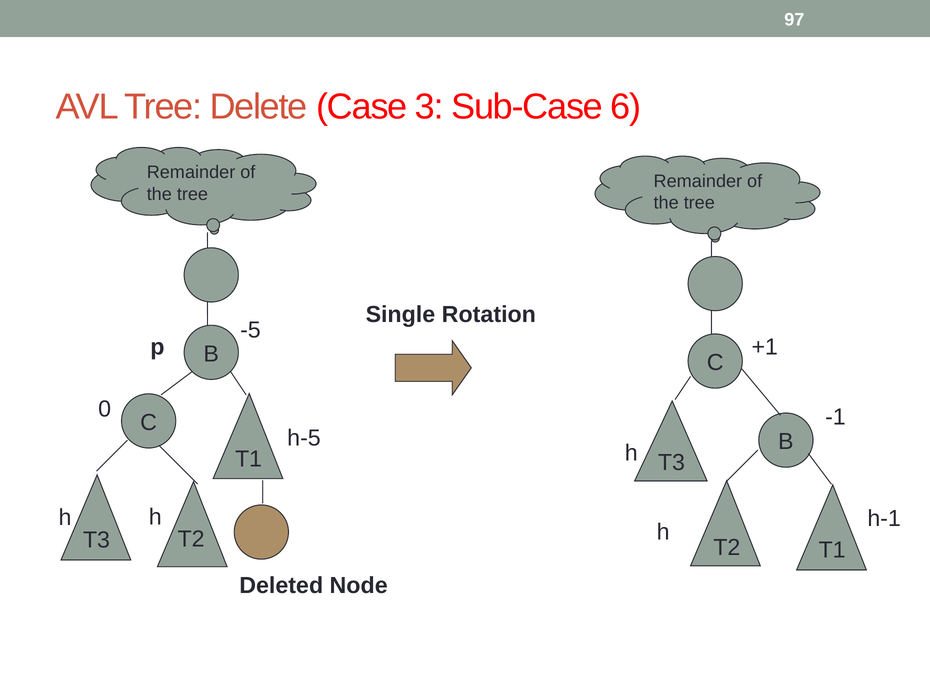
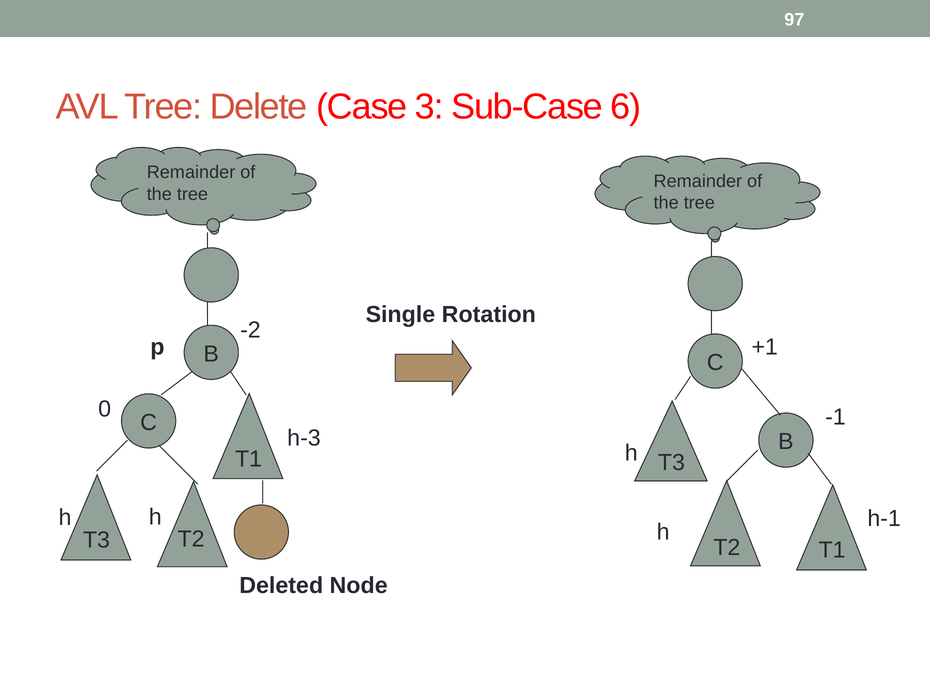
-5: -5 -> -2
h-5: h-5 -> h-3
